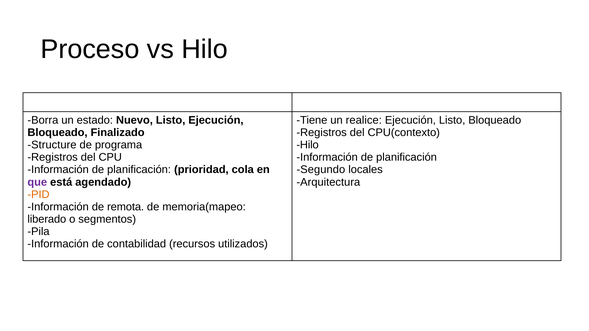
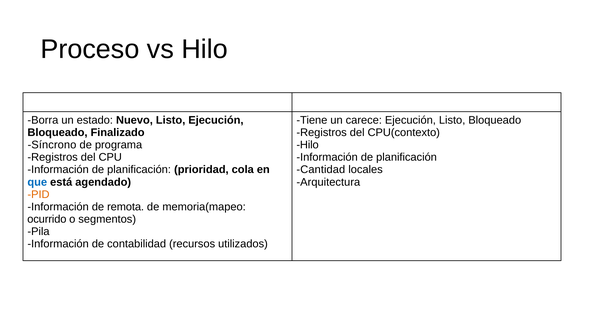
realice: realice -> carece
Structure: Structure -> Síncrono
Segundo: Segundo -> Cantidad
que colour: purple -> blue
liberado: liberado -> ocurrido
